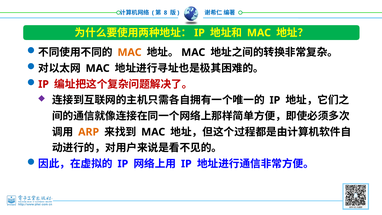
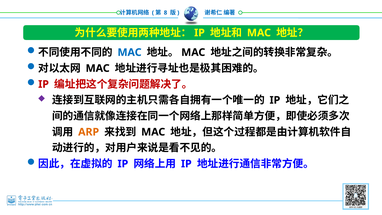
MAC at (130, 52) colour: orange -> blue
